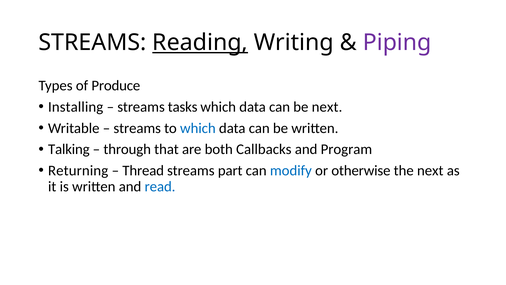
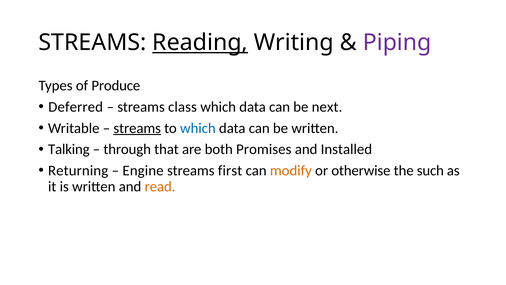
Installing: Installing -> Deferred
tasks: tasks -> class
streams at (137, 128) underline: none -> present
Callbacks: Callbacks -> Promises
Program: Program -> Installed
Thread: Thread -> Engine
part: part -> first
modify colour: blue -> orange
the next: next -> such
read colour: blue -> orange
